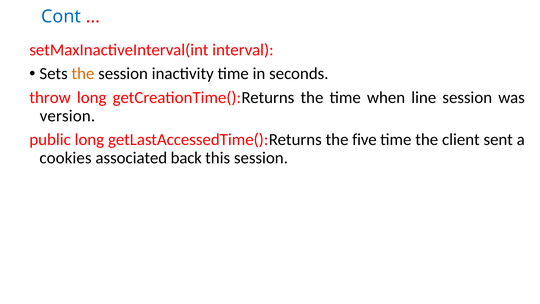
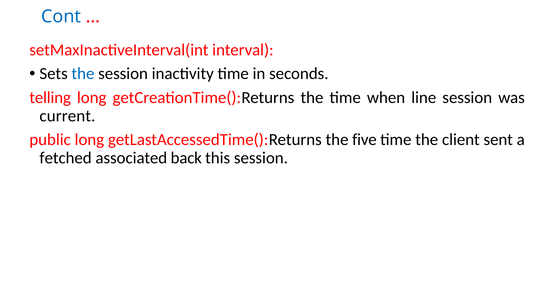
the at (83, 74) colour: orange -> blue
throw: throw -> telling
version: version -> current
cookies: cookies -> fetched
